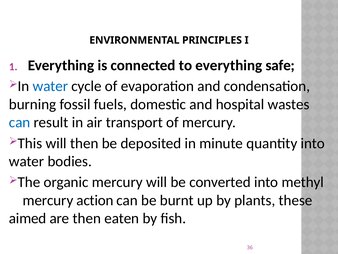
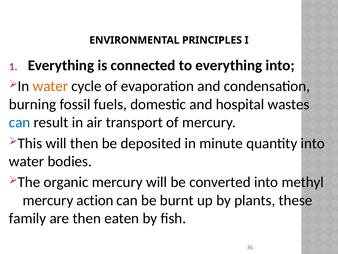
everything safe: safe -> into
water at (50, 86) colour: blue -> orange
aimed: aimed -> family
